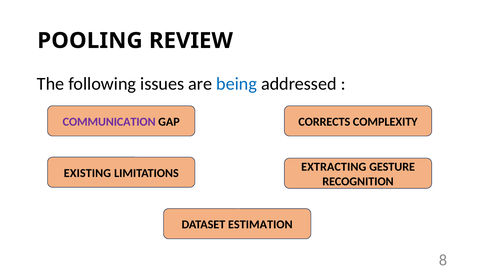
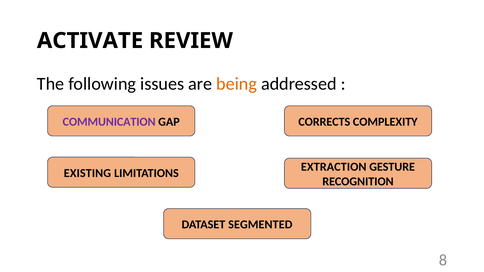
POOLING: POOLING -> ACTIVATE
being colour: blue -> orange
EXTRACTING: EXTRACTING -> EXTRACTION
ESTIMATION: ESTIMATION -> SEGMENTED
